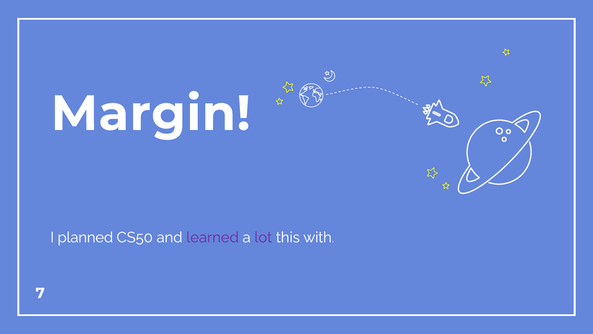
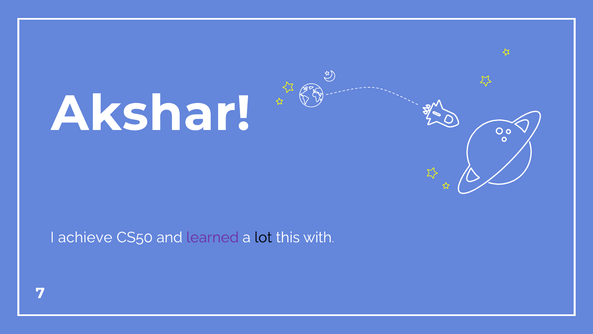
Margin: Margin -> Akshar
planned: planned -> achieve
lot colour: purple -> black
